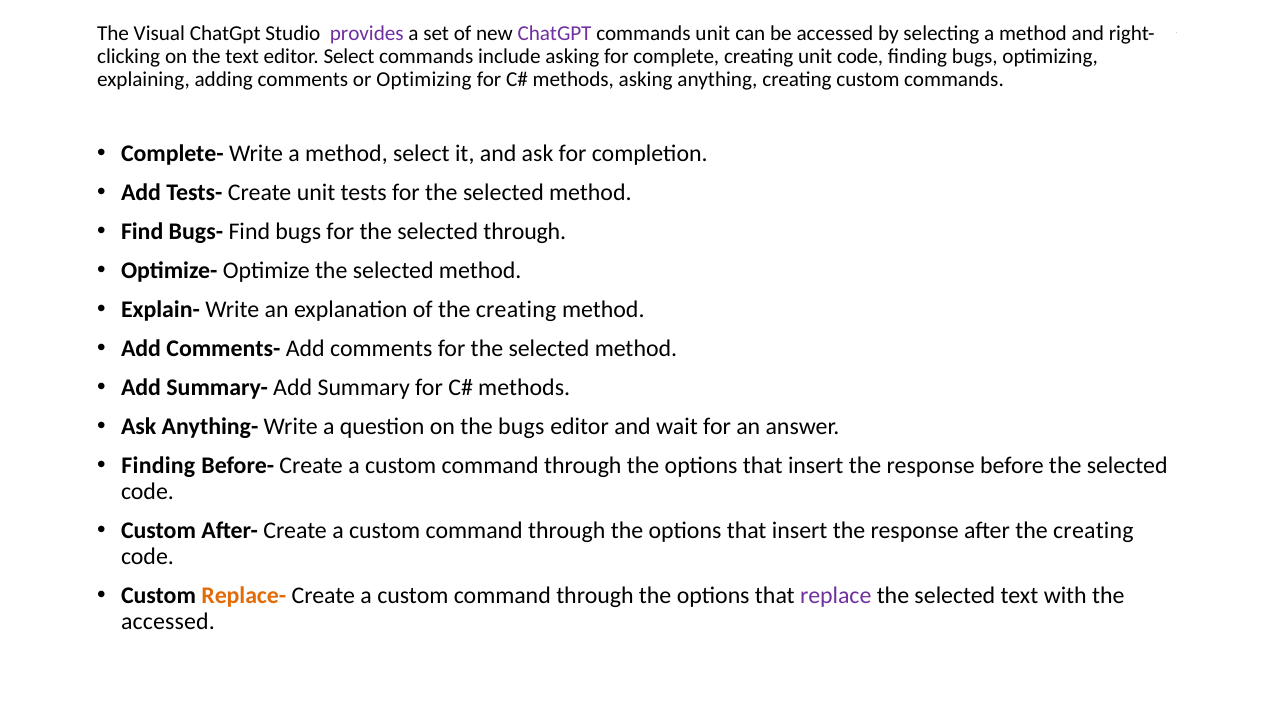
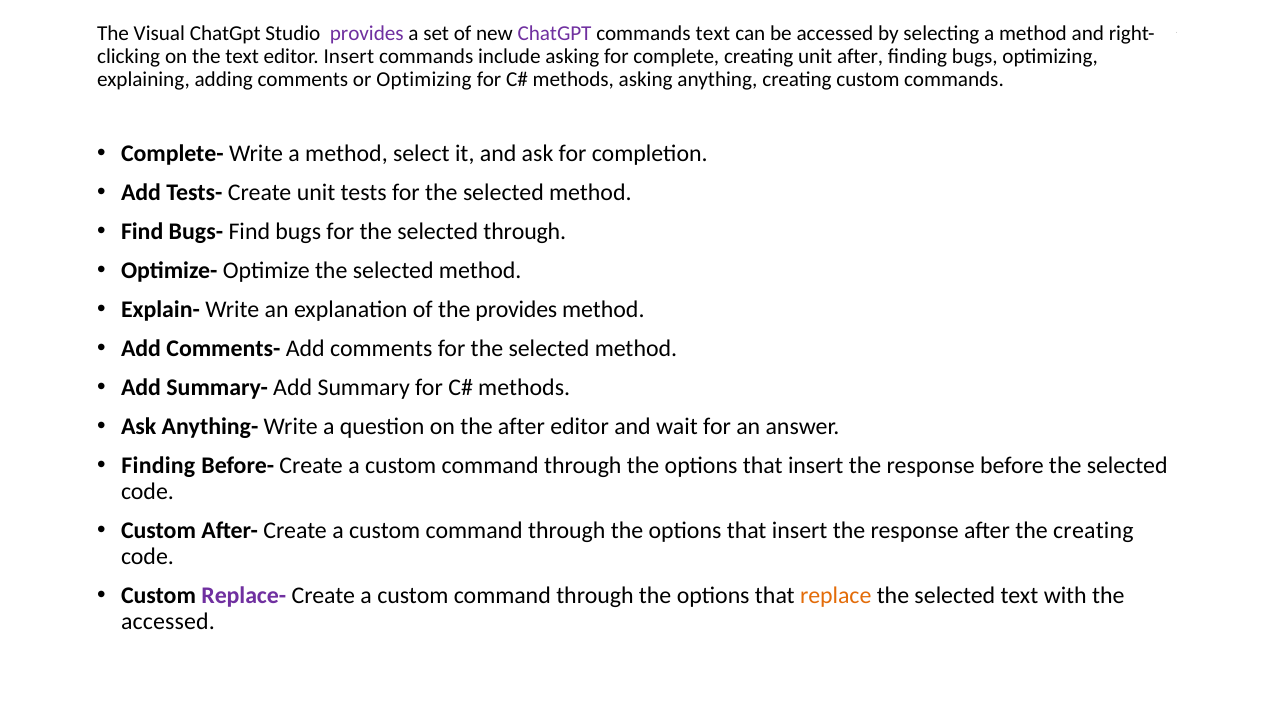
commands unit: unit -> text
editor Select: Select -> Insert
unit code: code -> after
of the creating: creating -> provides
the bugs: bugs -> after
Replace- colour: orange -> purple
replace colour: purple -> orange
